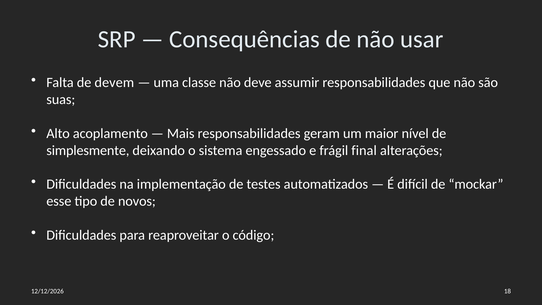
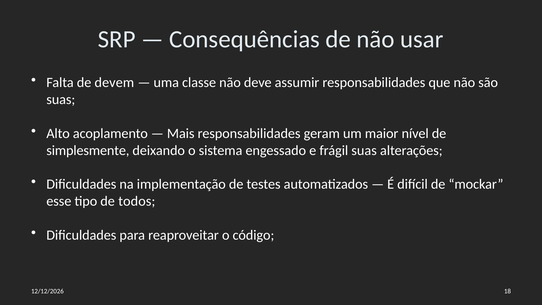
frágil final: final -> suas
novos: novos -> todos
